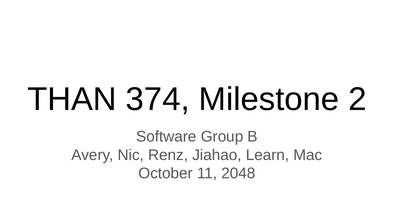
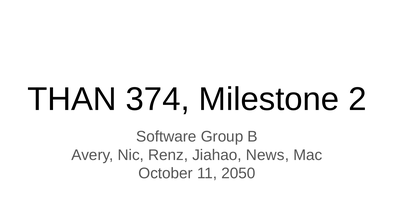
Learn: Learn -> News
2048: 2048 -> 2050
